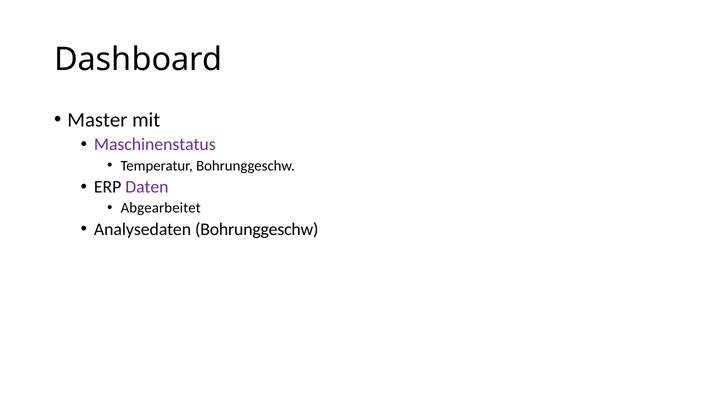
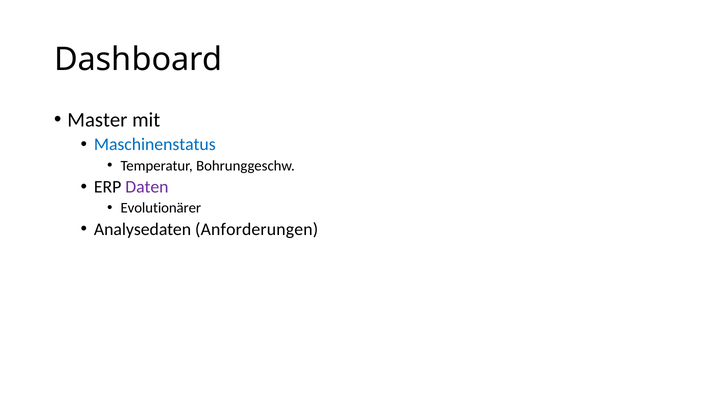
Maschinenstatus colour: purple -> blue
Abgearbeitet: Abgearbeitet -> Evolutionärer
Analysedaten Bohrunggeschw: Bohrunggeschw -> Anforderungen
